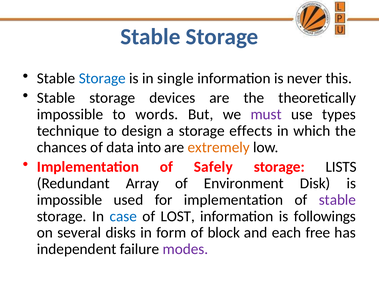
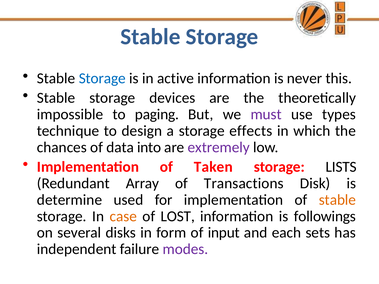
single: single -> active
words: words -> paging
extremely colour: orange -> purple
Safely: Safely -> Taken
Environment: Environment -> Transactions
impossible at (70, 200): impossible -> determine
stable at (337, 200) colour: purple -> orange
case colour: blue -> orange
block: block -> input
free: free -> sets
